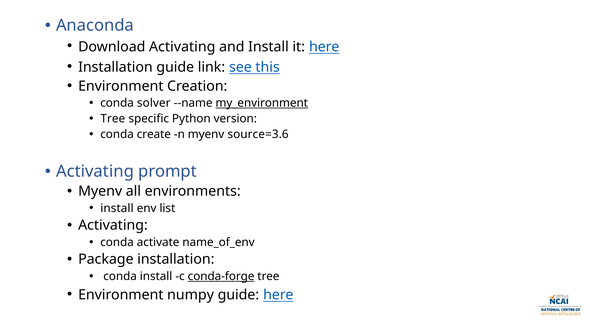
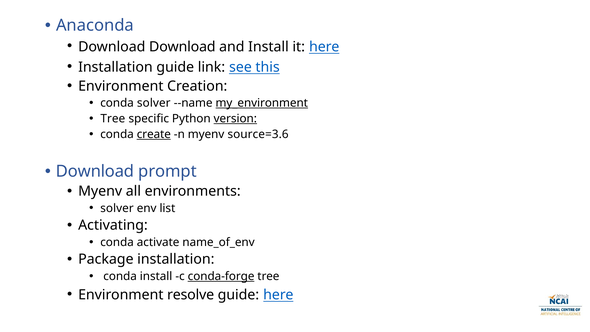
Download Activating: Activating -> Download
version underline: none -> present
create underline: none -> present
Activating at (95, 171): Activating -> Download
install at (117, 208): install -> solver
numpy: numpy -> resolve
